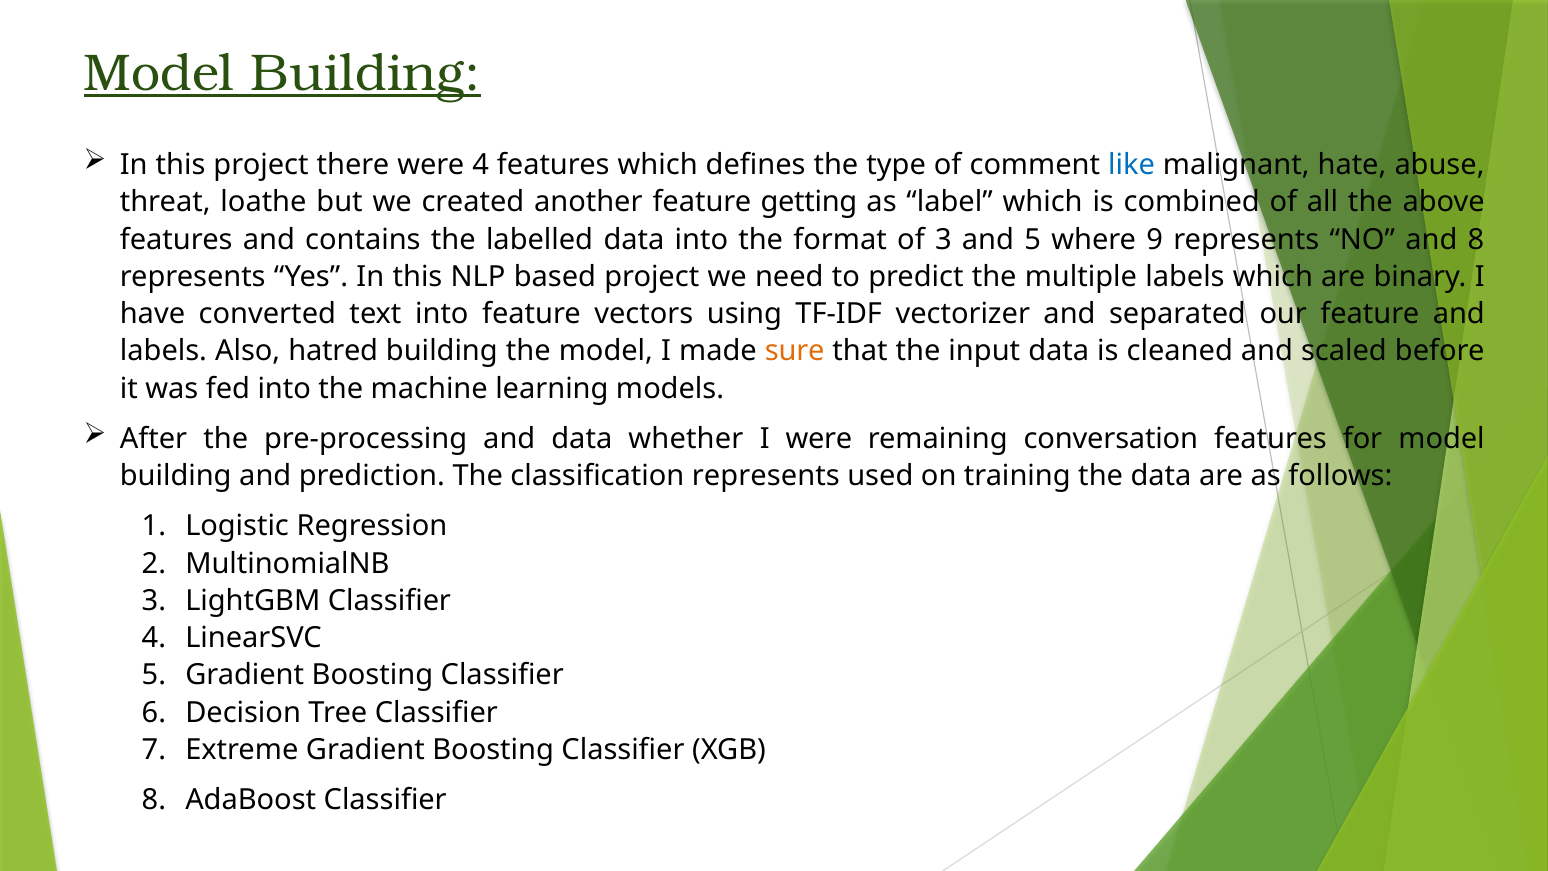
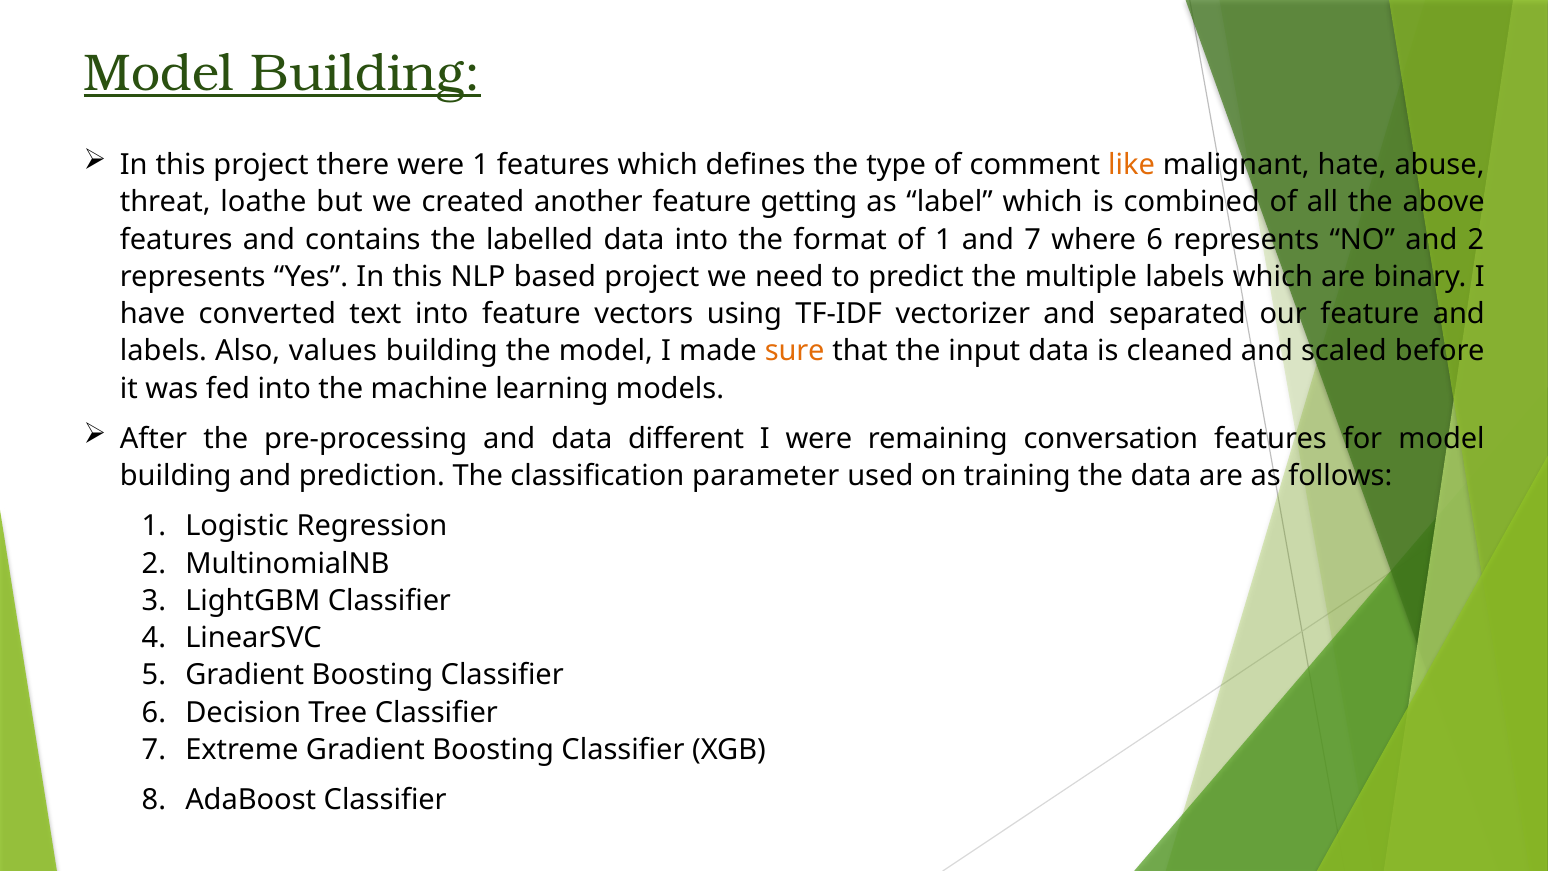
were 4: 4 -> 1
like colour: blue -> orange
of 3: 3 -> 1
and 5: 5 -> 7
where 9: 9 -> 6
and 8: 8 -> 2
hatred: hatred -> values
whether: whether -> different
classification represents: represents -> parameter
